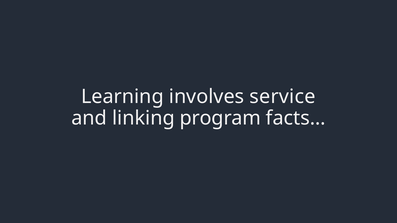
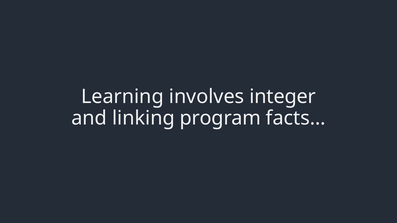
service: service -> integer
